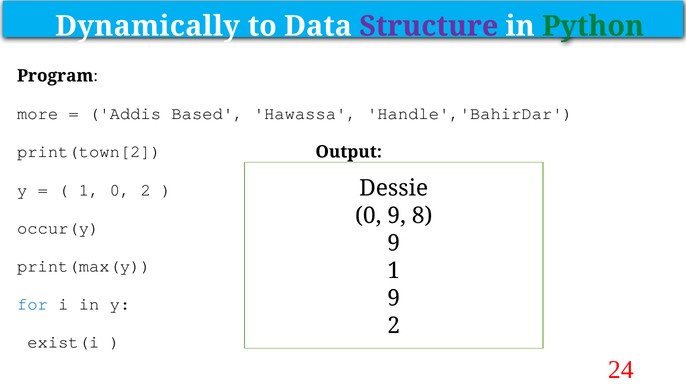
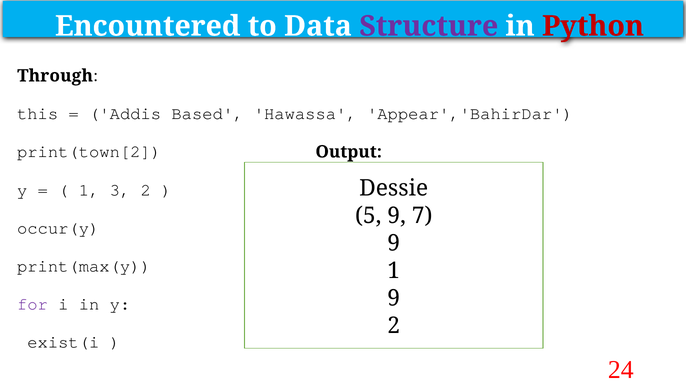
Dynamically: Dynamically -> Encountered
Python colour: green -> red
Program: Program -> Through
more: more -> this
Handle','BahirDar: Handle','BahirDar -> Appear','BahirDar
1 0: 0 -> 3
0 at (368, 216): 0 -> 5
8: 8 -> 7
for colour: blue -> purple
